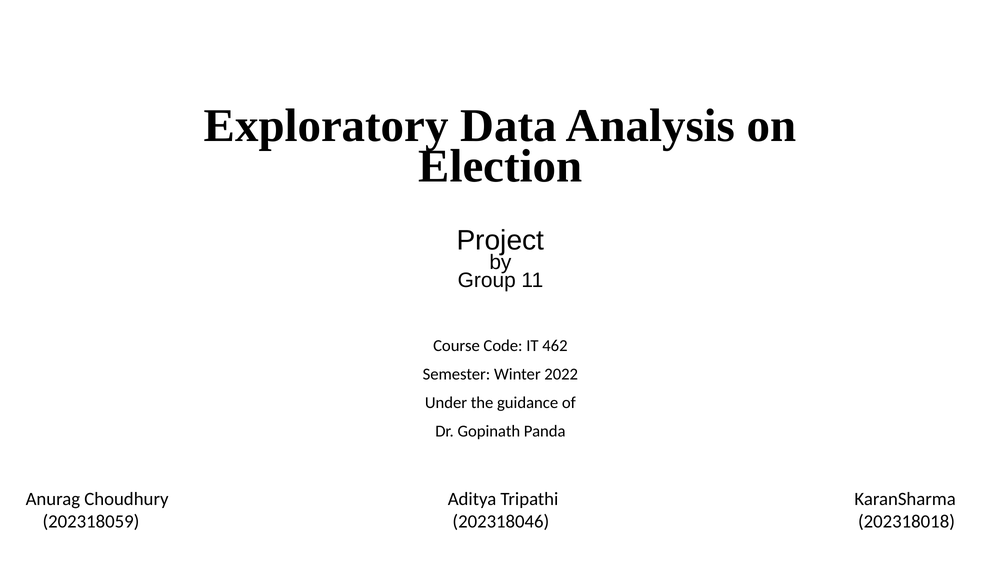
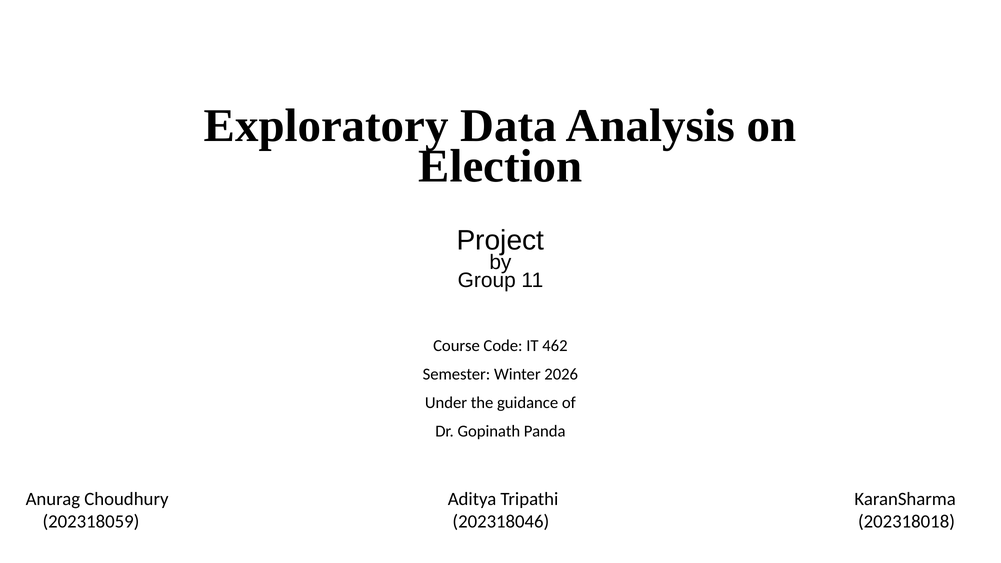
2022: 2022 -> 2026
